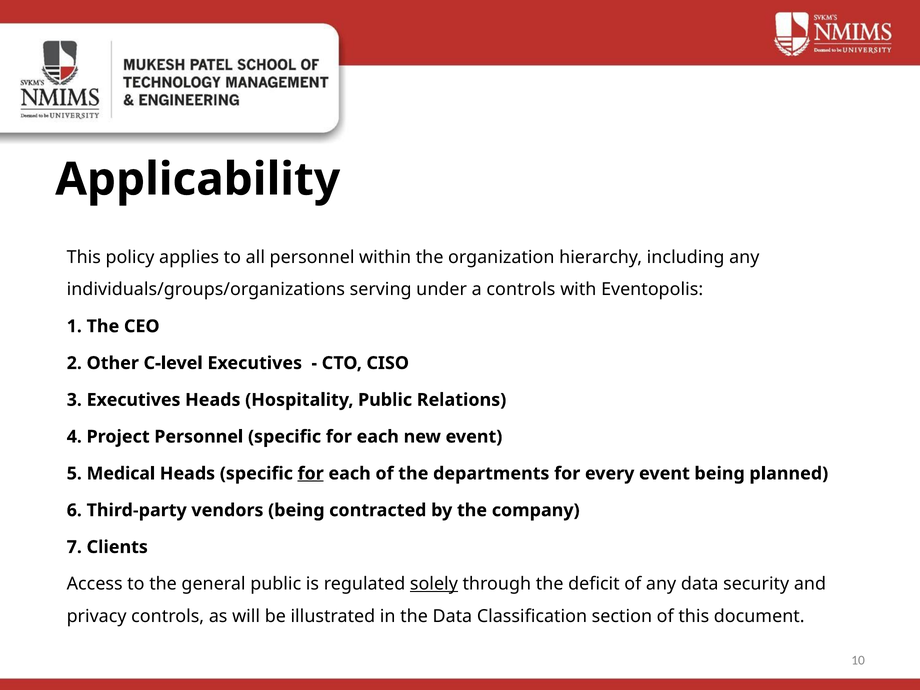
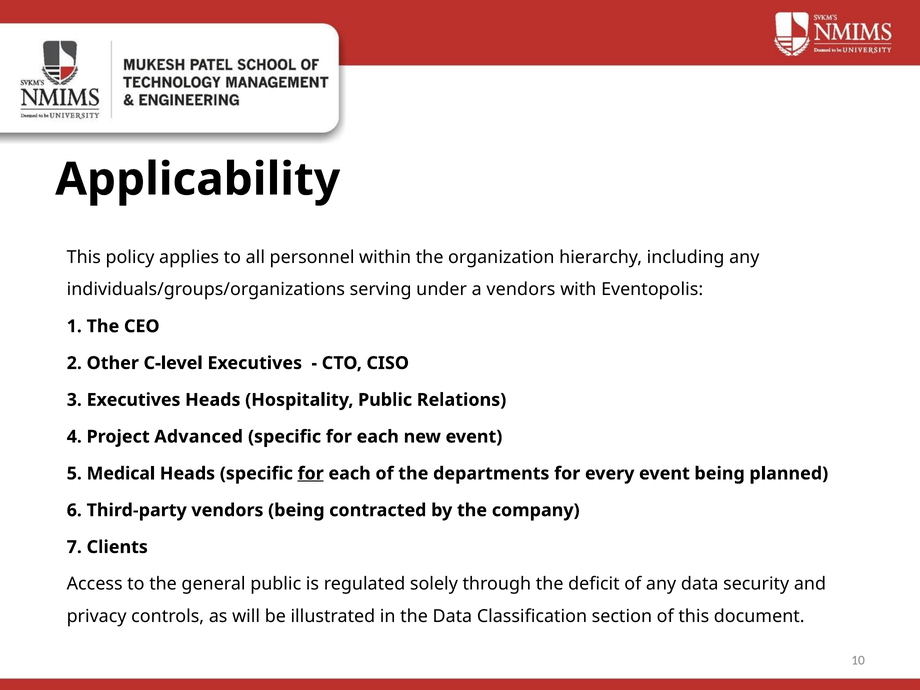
a controls: controls -> vendors
Project Personnel: Personnel -> Advanced
solely underline: present -> none
